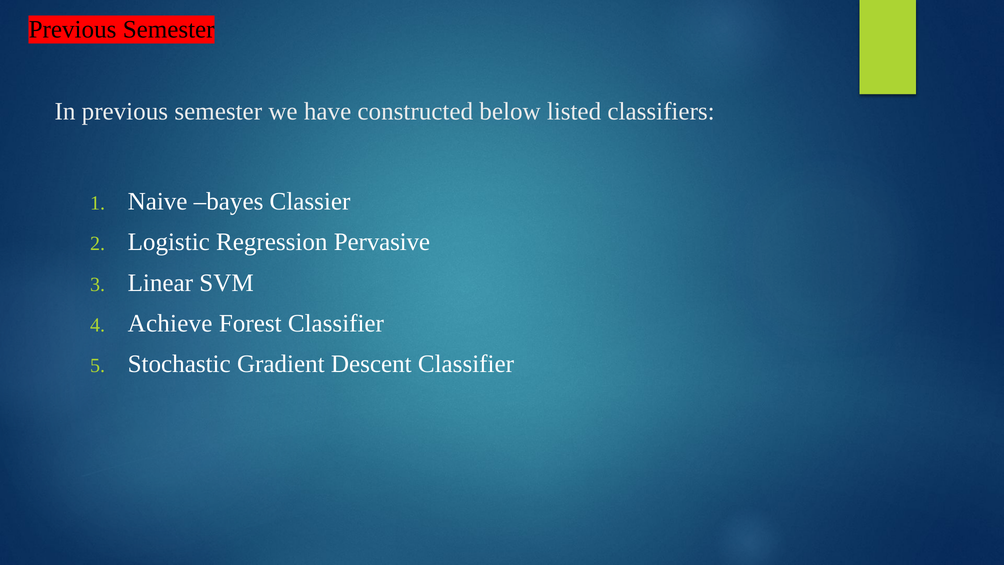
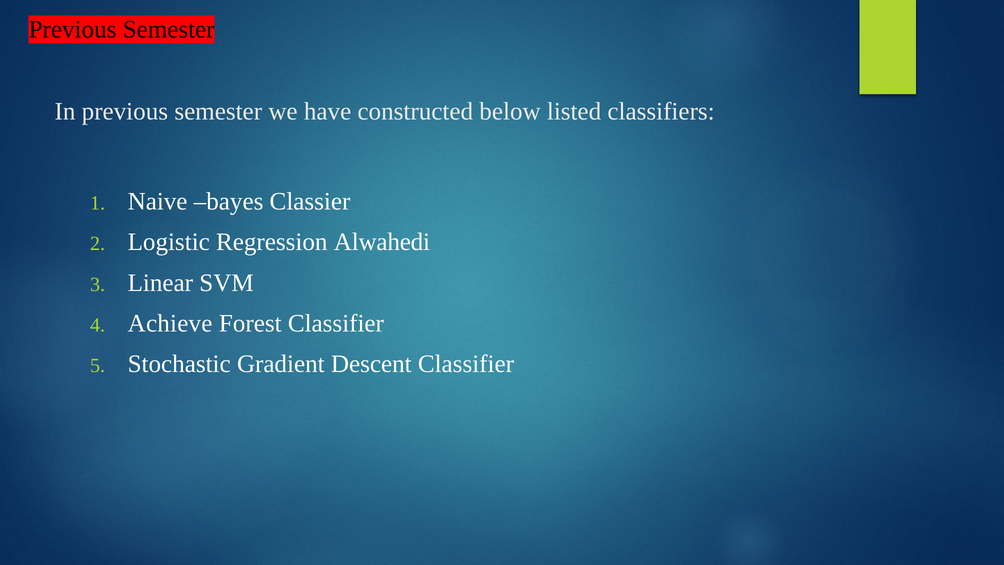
Pervasive: Pervasive -> Alwahedi
